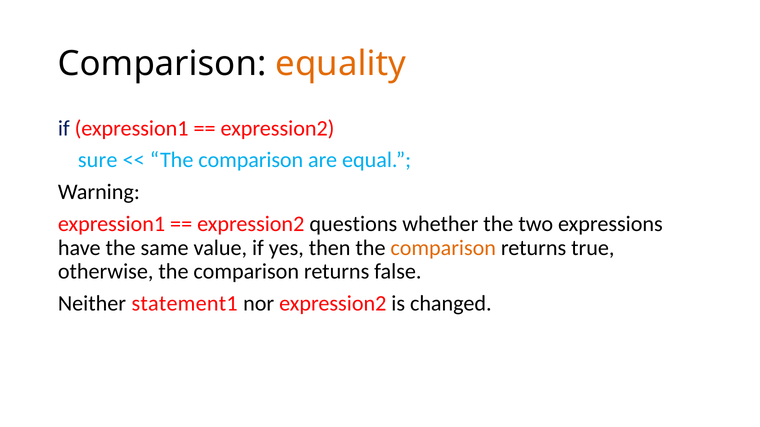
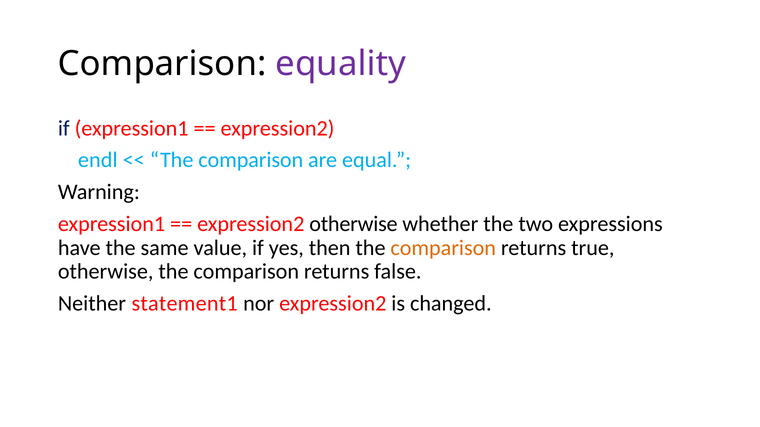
equality colour: orange -> purple
sure: sure -> endl
expression2 questions: questions -> otherwise
